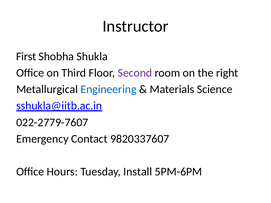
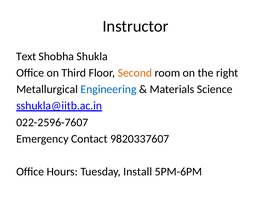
First: First -> Text
Second colour: purple -> orange
022-2779-7607: 022-2779-7607 -> 022-2596-7607
